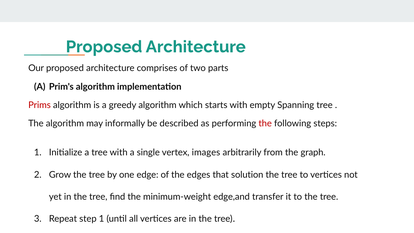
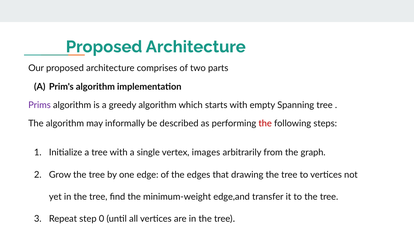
Prims colour: red -> purple
solution: solution -> drawing
step 1: 1 -> 0
